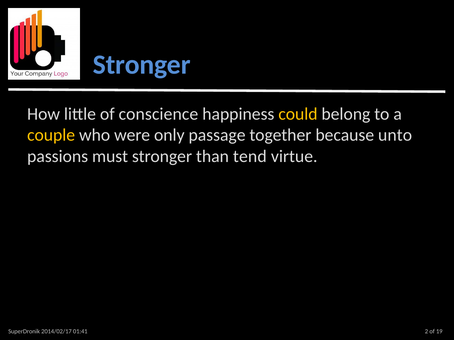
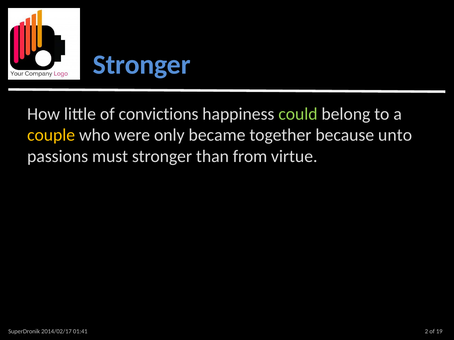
conscience: conscience -> convictions
could colour: yellow -> light green
passage: passage -> became
tend: tend -> from
